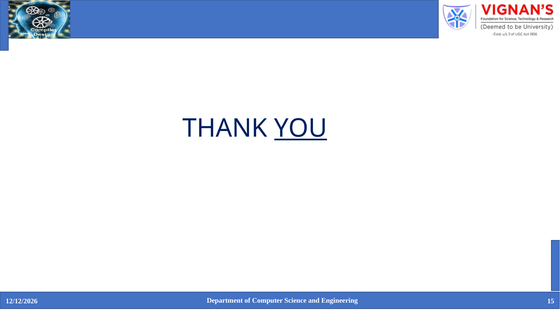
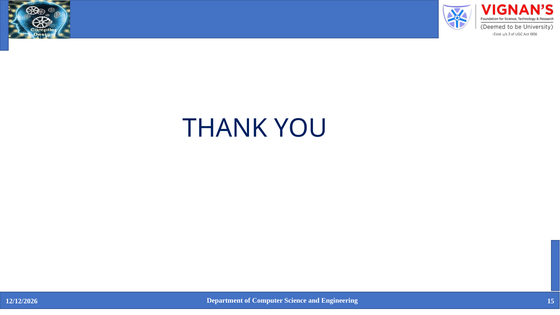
YOU underline: present -> none
